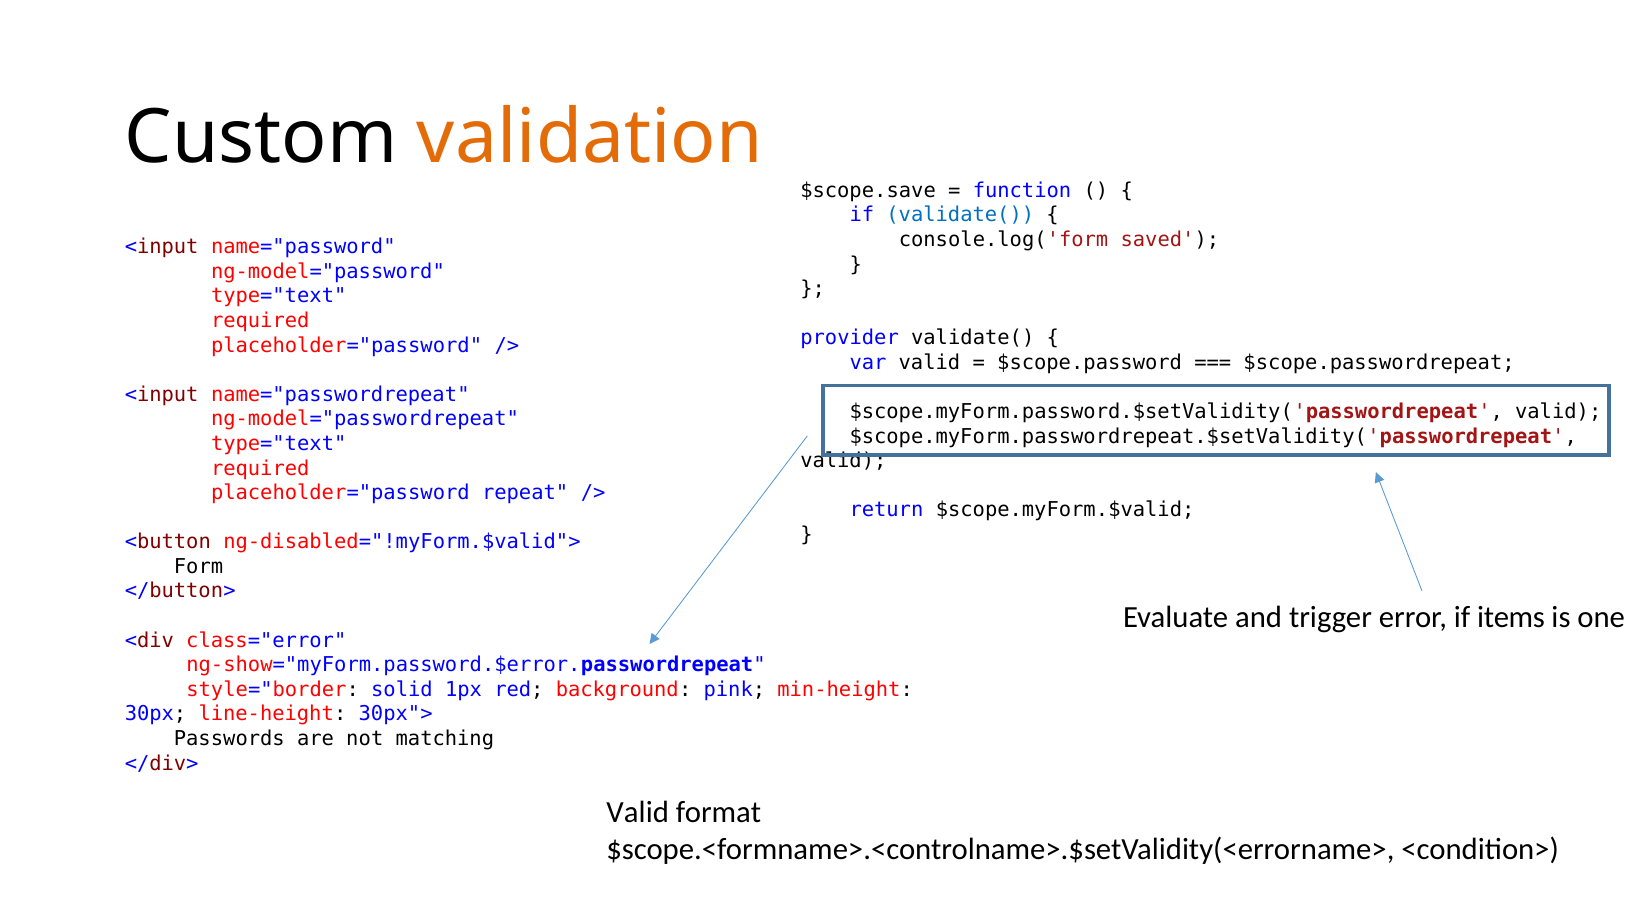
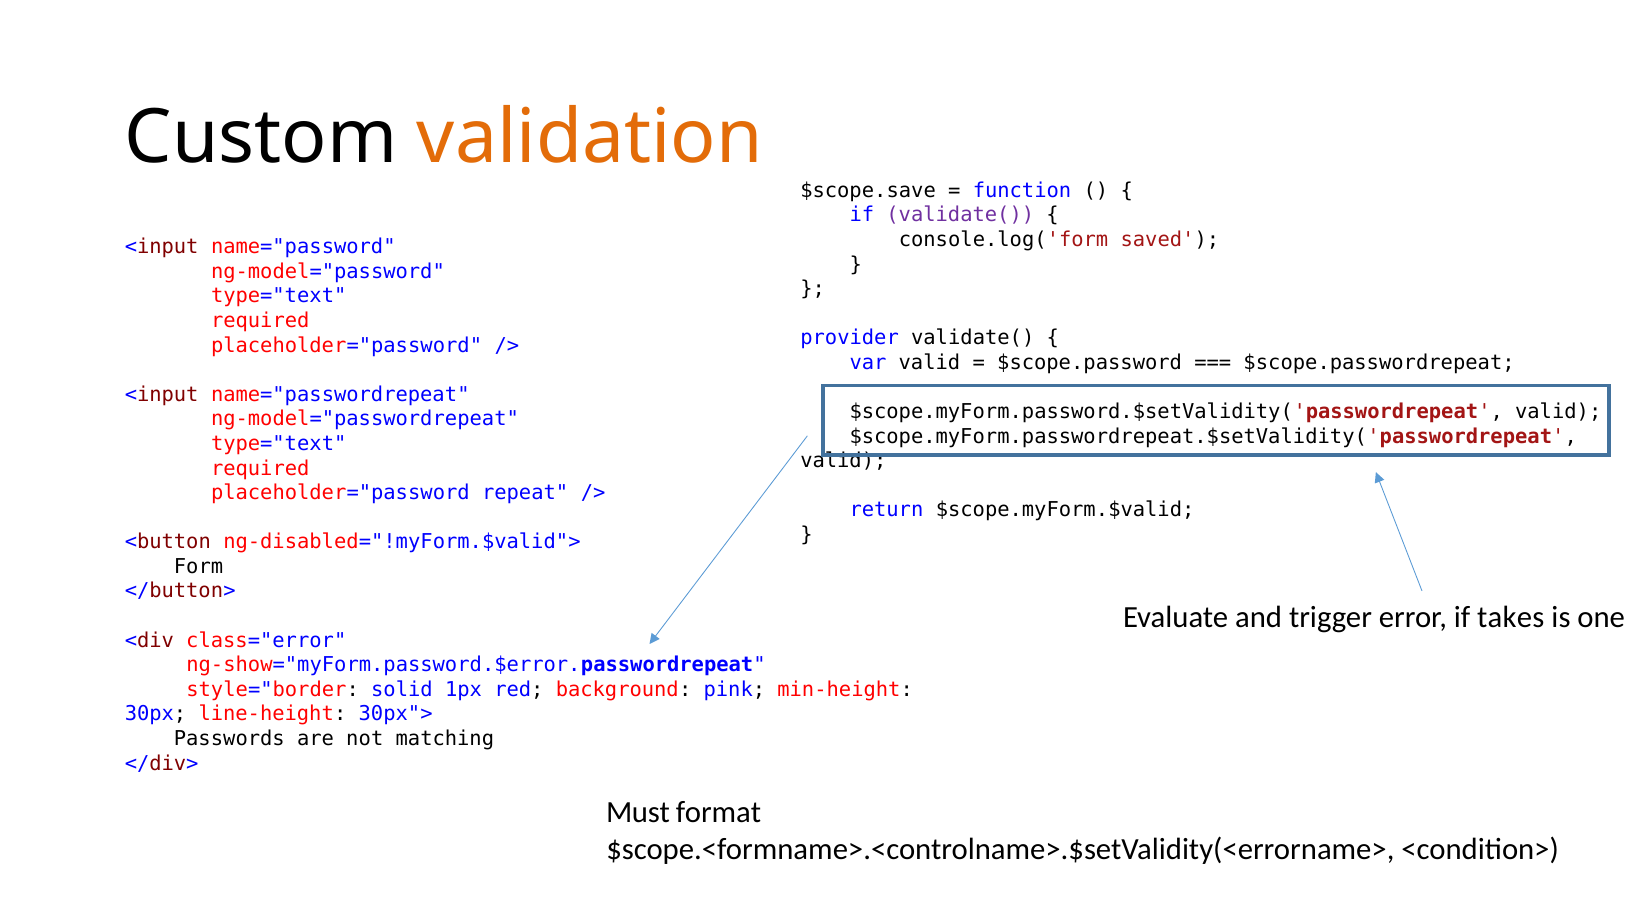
validate( at (960, 215) colour: blue -> purple
items: items -> takes
Valid at (638, 812): Valid -> Must
